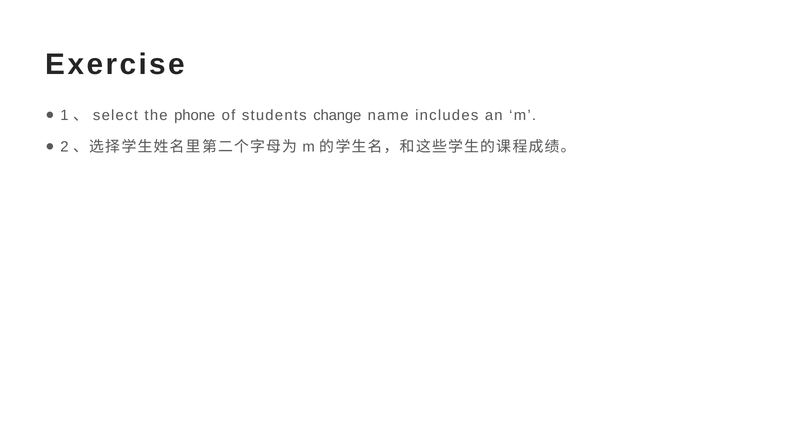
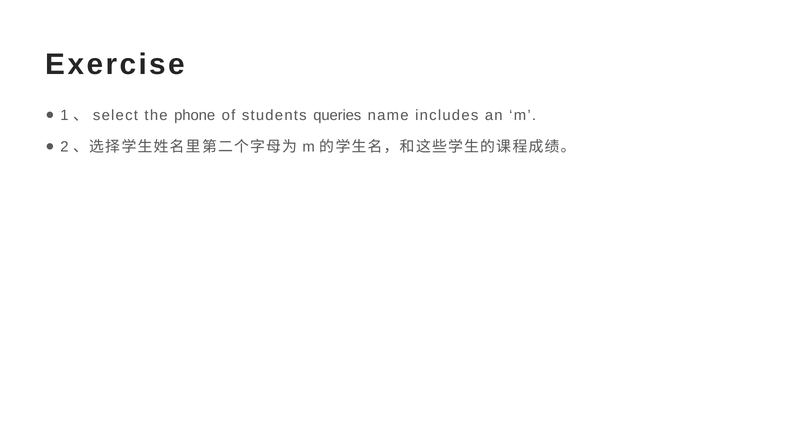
change: change -> queries
